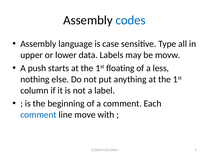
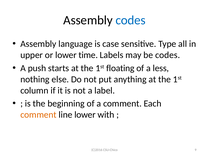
data: data -> time
be movw: movw -> codes
comment at (38, 114) colour: blue -> orange
line move: move -> lower
